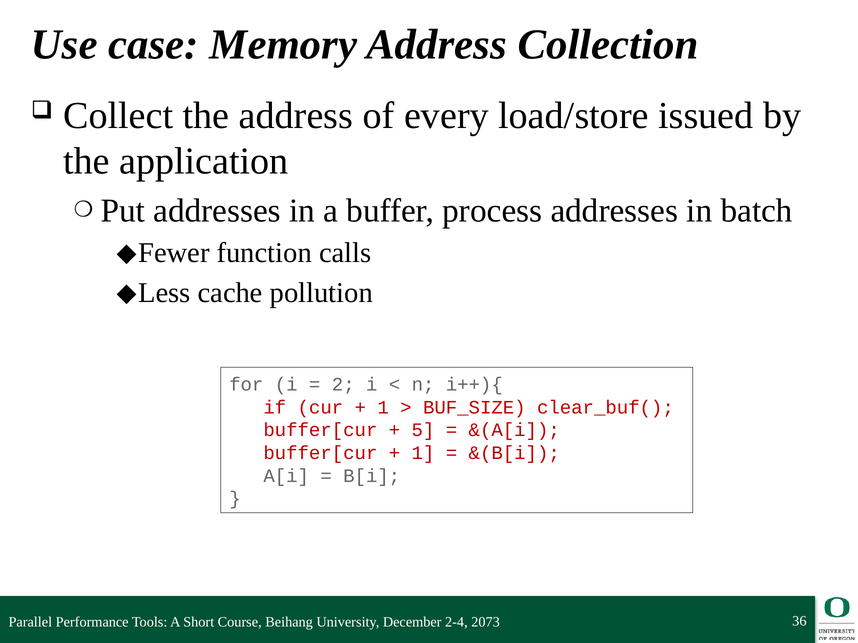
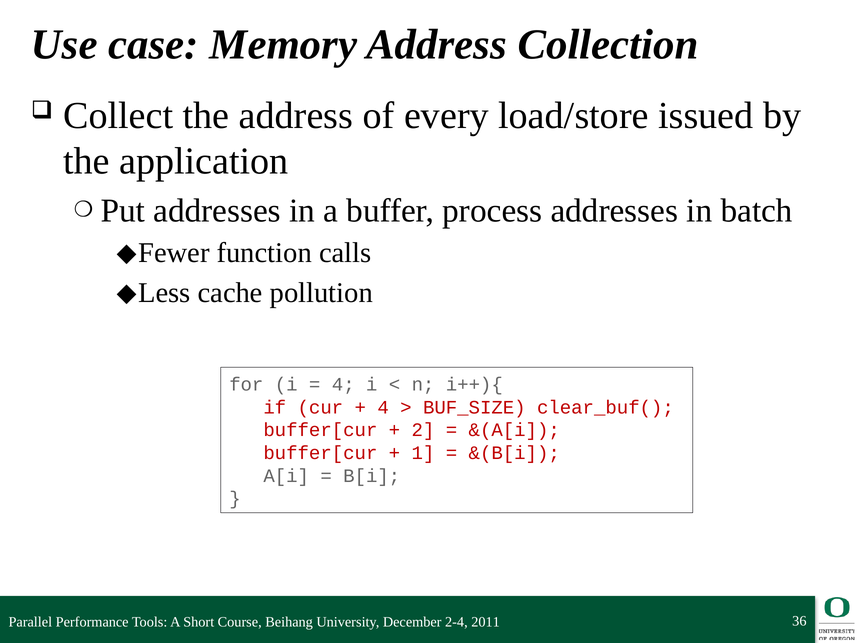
2 at (343, 385): 2 -> 4
1 at (383, 408): 1 -> 4
5: 5 -> 2
2073: 2073 -> 2011
